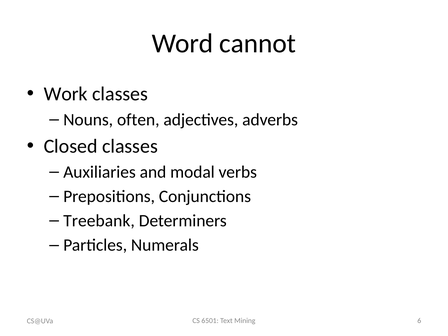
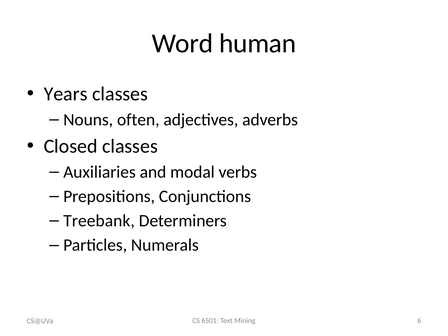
cannot: cannot -> human
Work: Work -> Years
